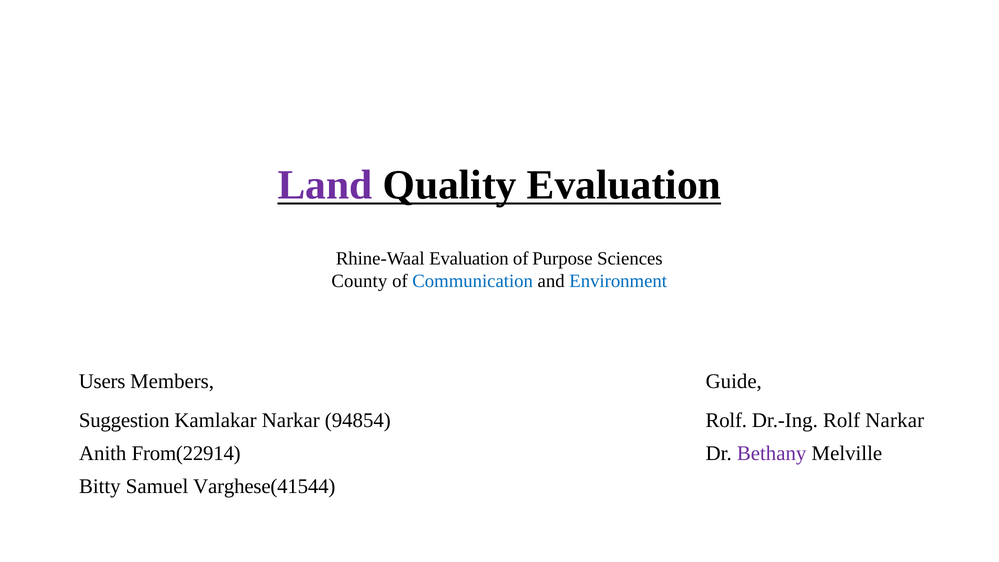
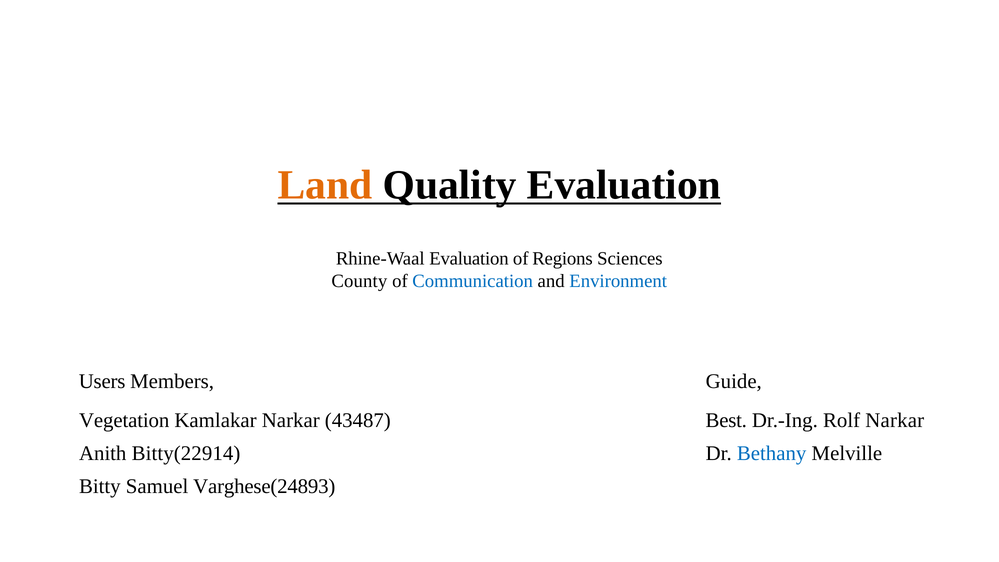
Land colour: purple -> orange
Purpose: Purpose -> Regions
Suggestion: Suggestion -> Vegetation
94854: 94854 -> 43487
Rolf at (726, 420): Rolf -> Best
From(22914: From(22914 -> Bitty(22914
Bethany colour: purple -> blue
Varghese(41544: Varghese(41544 -> Varghese(24893
